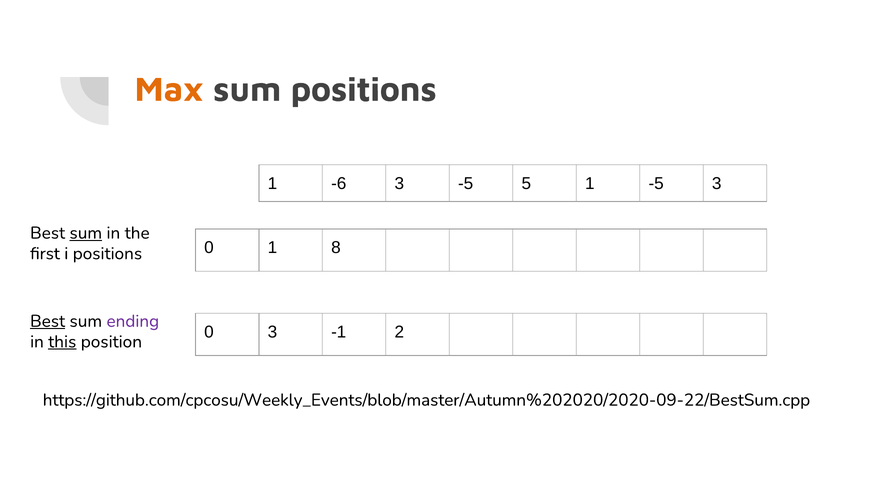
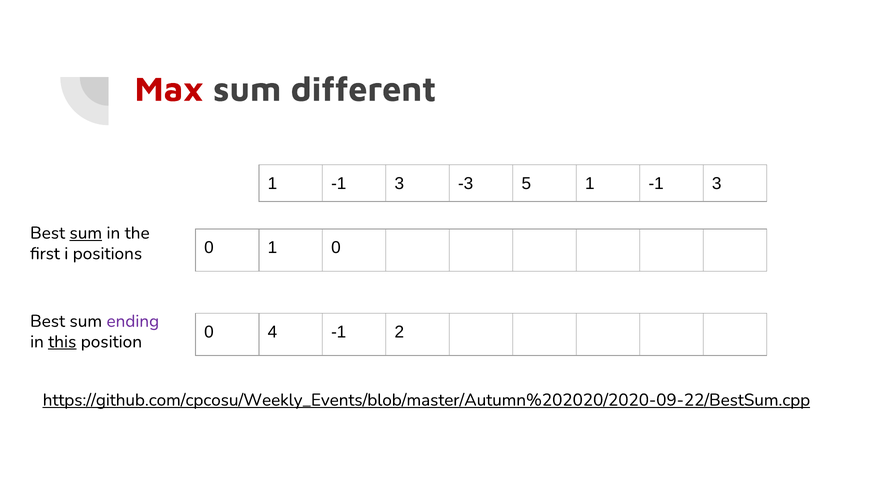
Max colour: orange -> red
sum positions: positions -> different
-6 at (339, 183): -6 -> -1
3 -5: -5 -> -3
5 1 -5: -5 -> -1
1 8: 8 -> 0
Best at (48, 321) underline: present -> none
0 3: 3 -> 4
https://github.com/cpcosu/Weekly_Events/blob/master/Autumn%202020/2020-09-22/BestSum.cpp underline: none -> present
